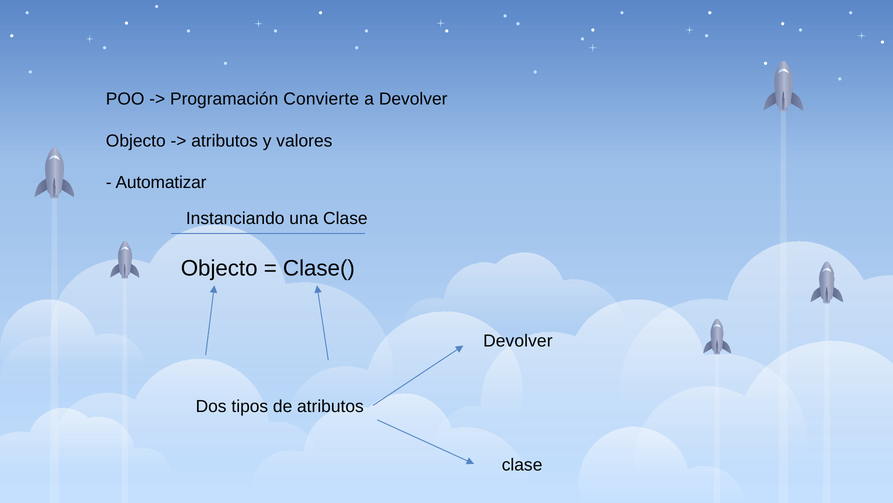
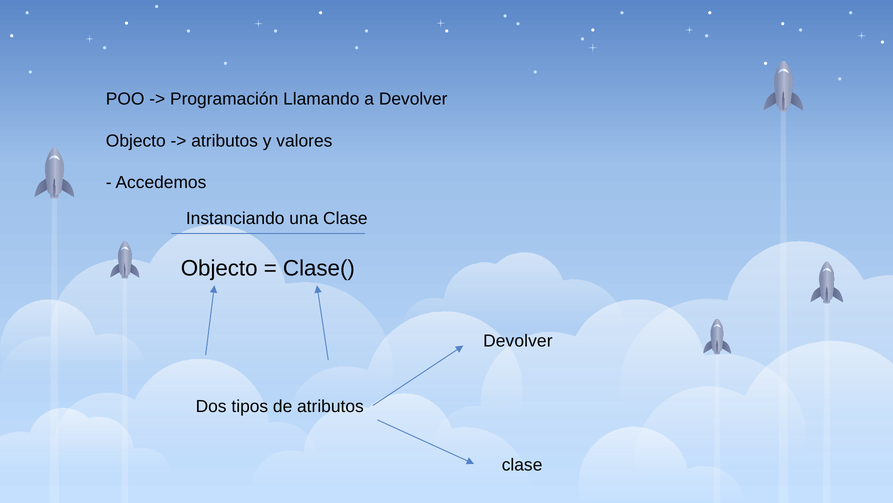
Convierte: Convierte -> Llamando
Automatizar: Automatizar -> Accedemos
